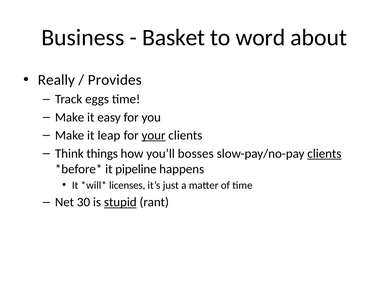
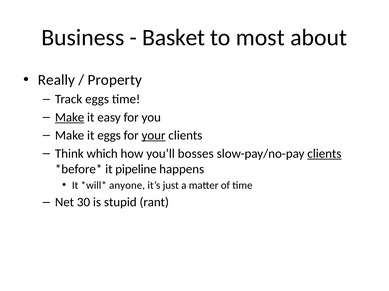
word: word -> most
Provides: Provides -> Property
Make at (70, 118) underline: none -> present
it leap: leap -> eggs
things: things -> which
licenses: licenses -> anyone
stupid underline: present -> none
